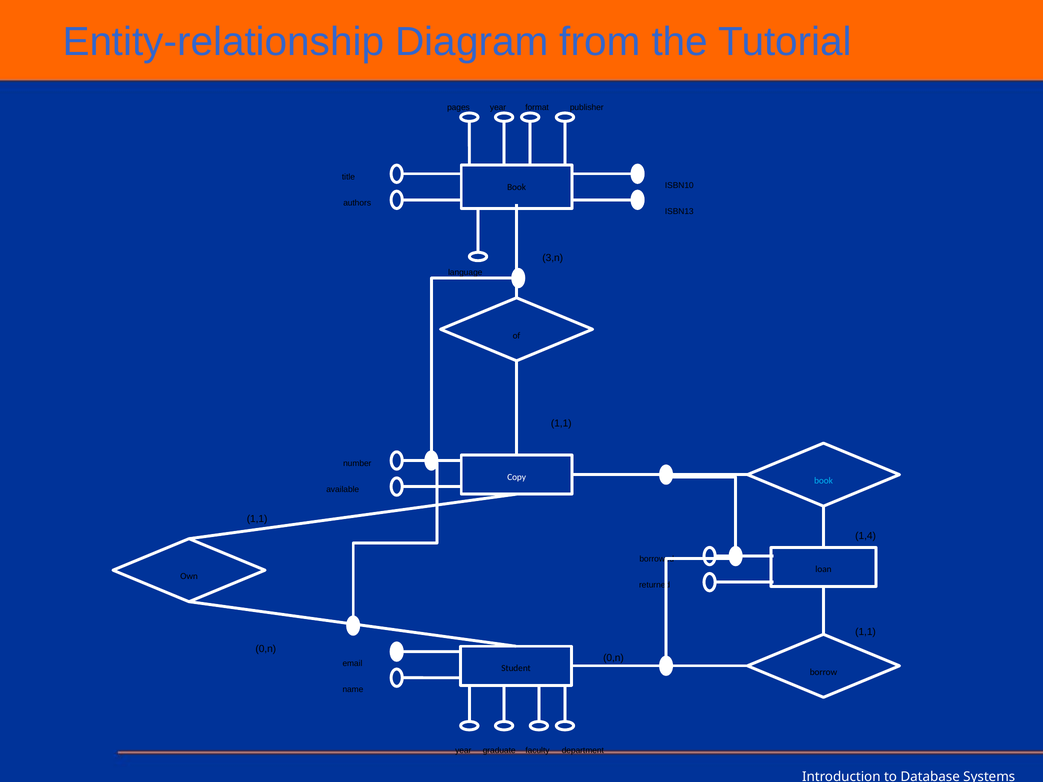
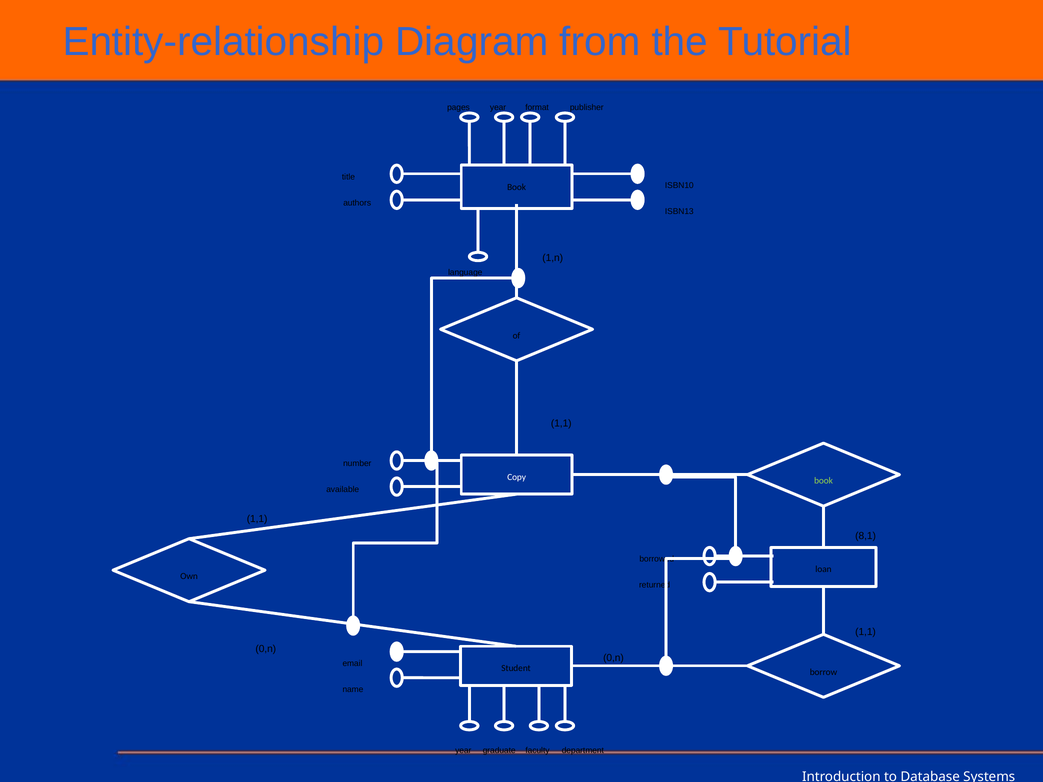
3,n: 3,n -> 1,n
book at (824, 481) colour: light blue -> light green
1,4: 1,4 -> 8,1
